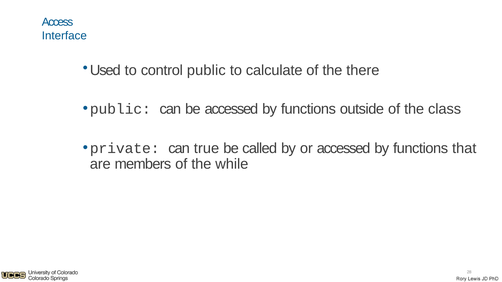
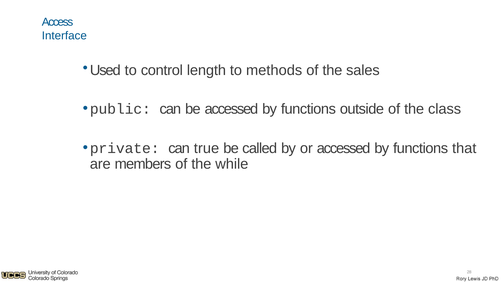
control public: public -> length
calculate: calculate -> methods
there: there -> sales
